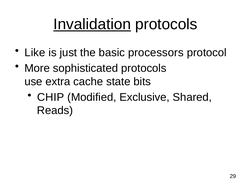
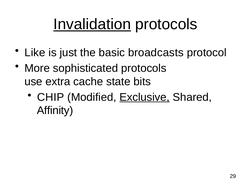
processors: processors -> broadcasts
Exclusive underline: none -> present
Reads: Reads -> Affinity
